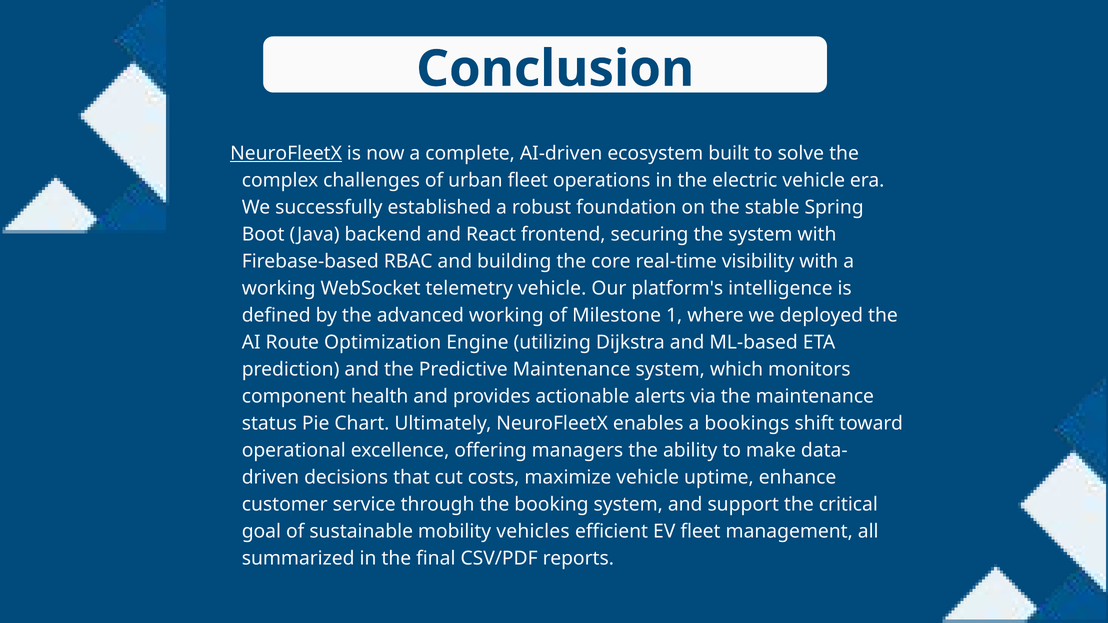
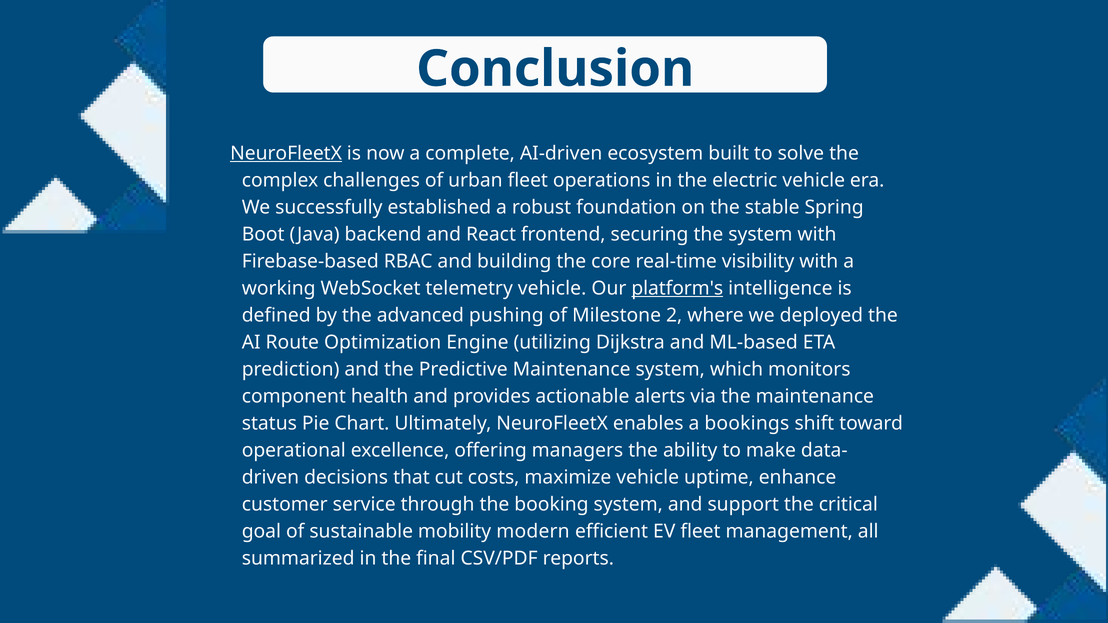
platform's underline: none -> present
advanced working: working -> pushing
1: 1 -> 2
vehicles: vehicles -> modern
